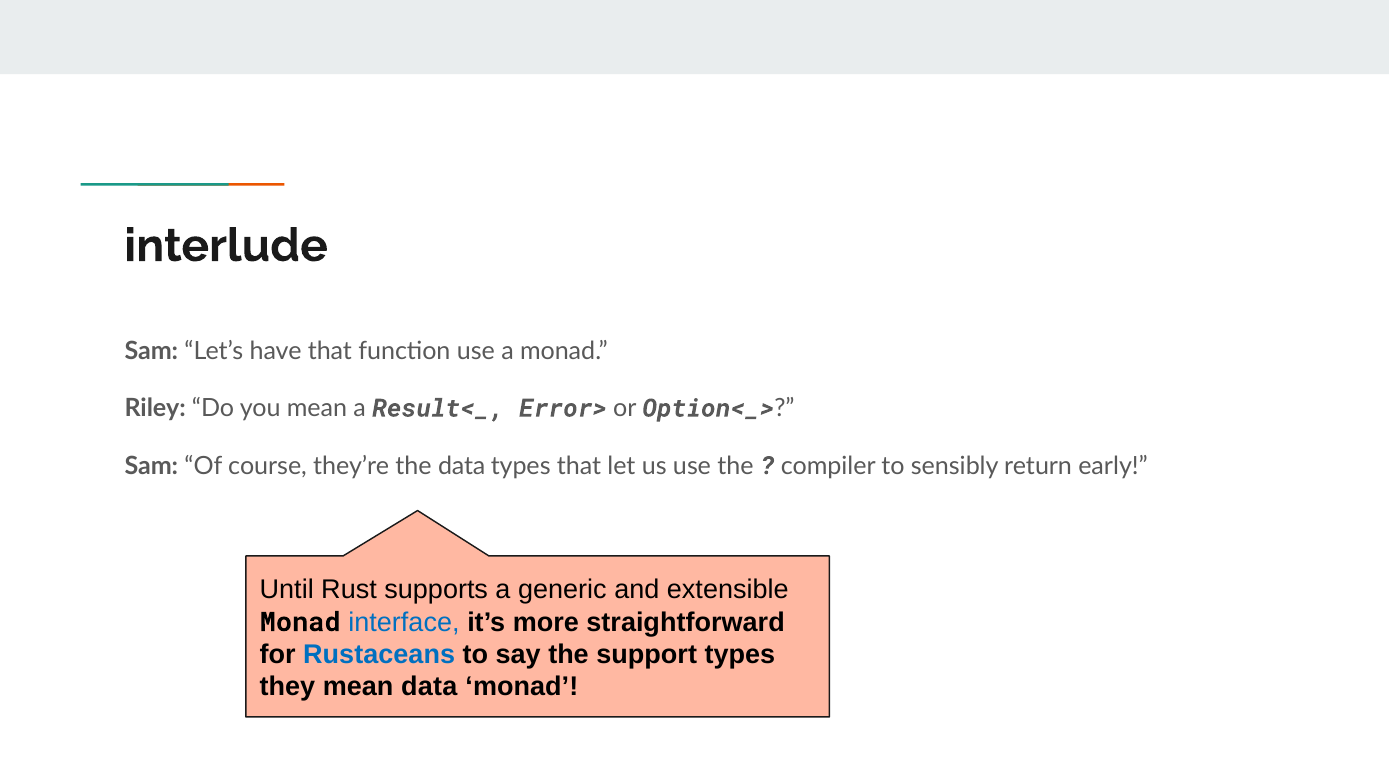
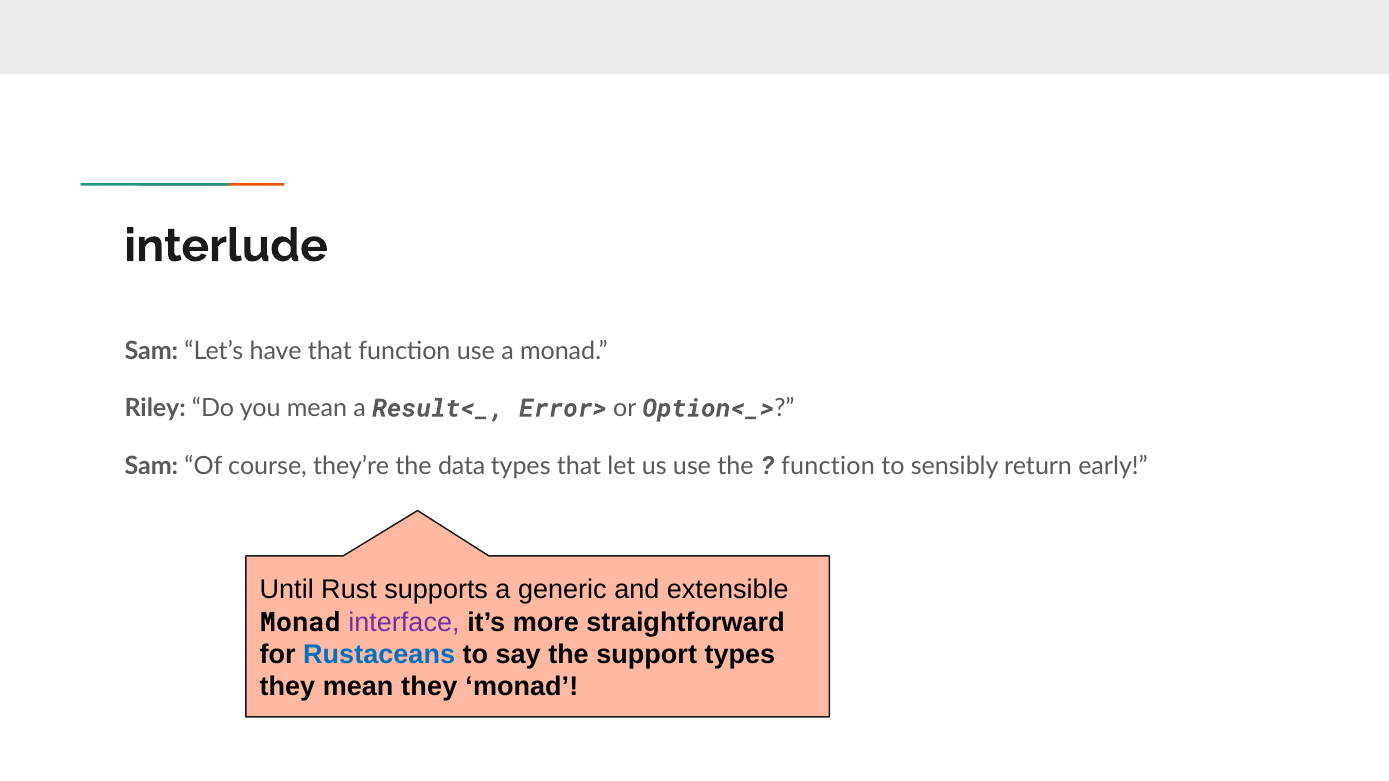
compiler at (828, 466): compiler -> function
interface colour: blue -> purple
mean data: data -> they
